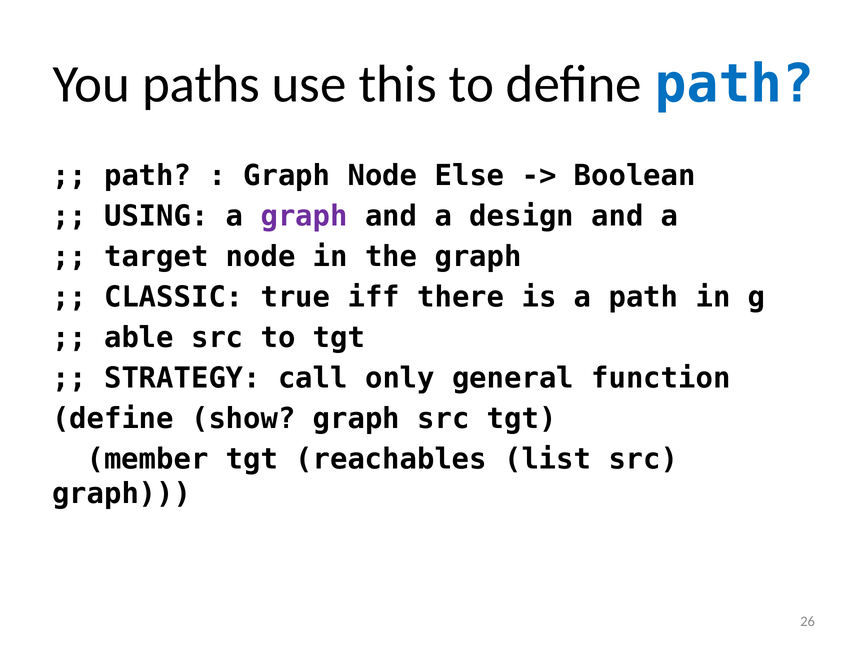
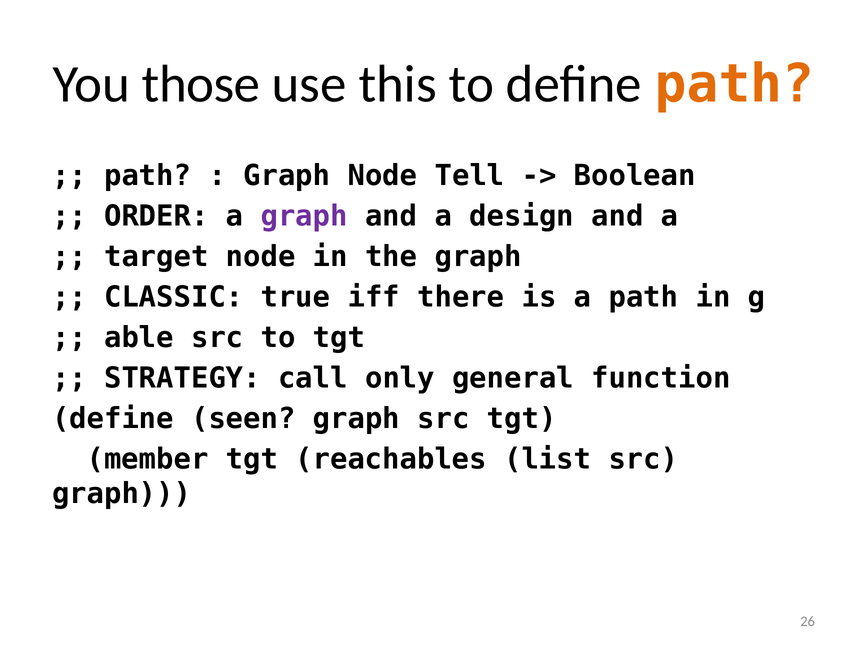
paths: paths -> those
path at (735, 84) colour: blue -> orange
Else: Else -> Tell
USING: USING -> ORDER
show: show -> seen
